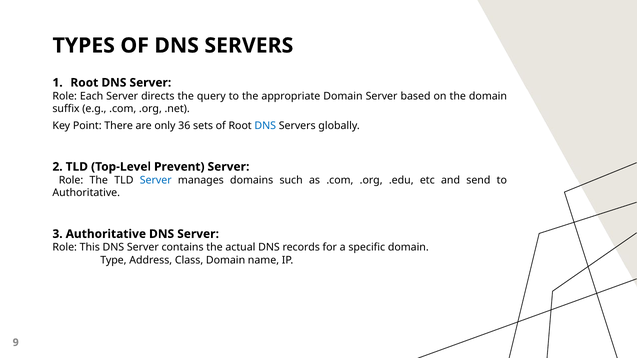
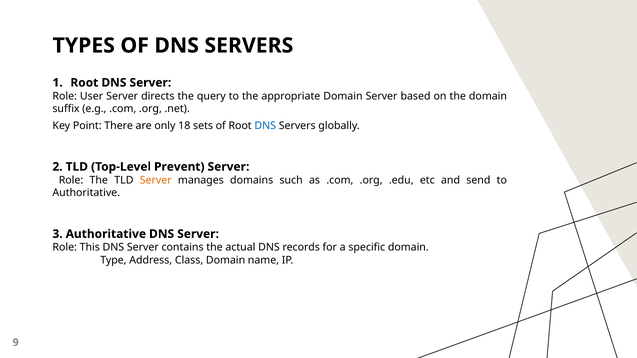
Each: Each -> User
36: 36 -> 18
Server at (156, 180) colour: blue -> orange
